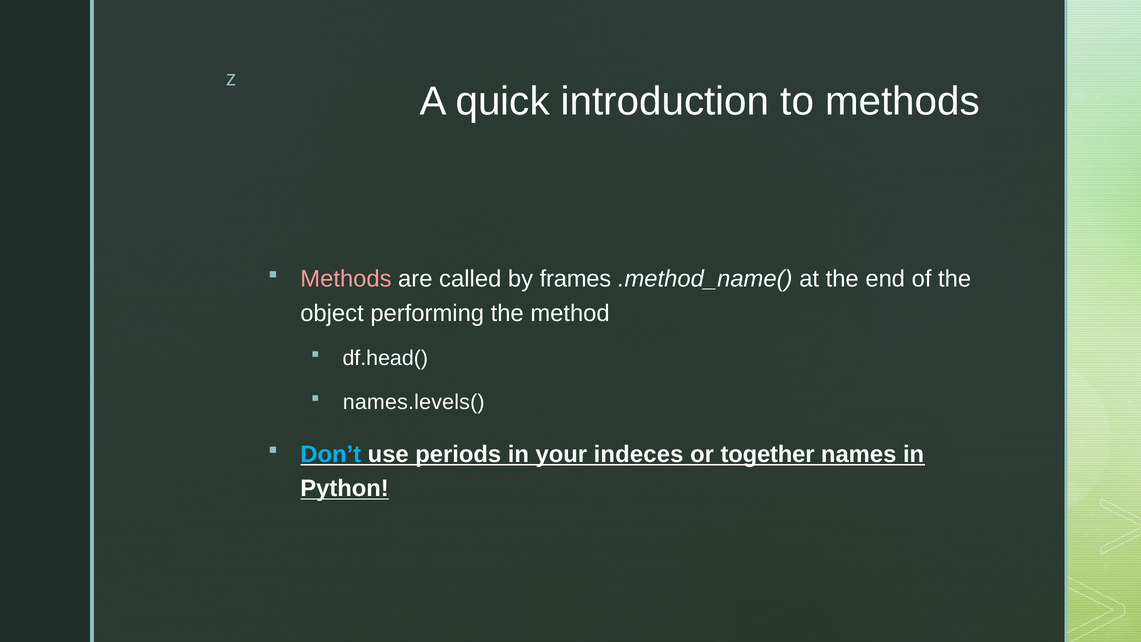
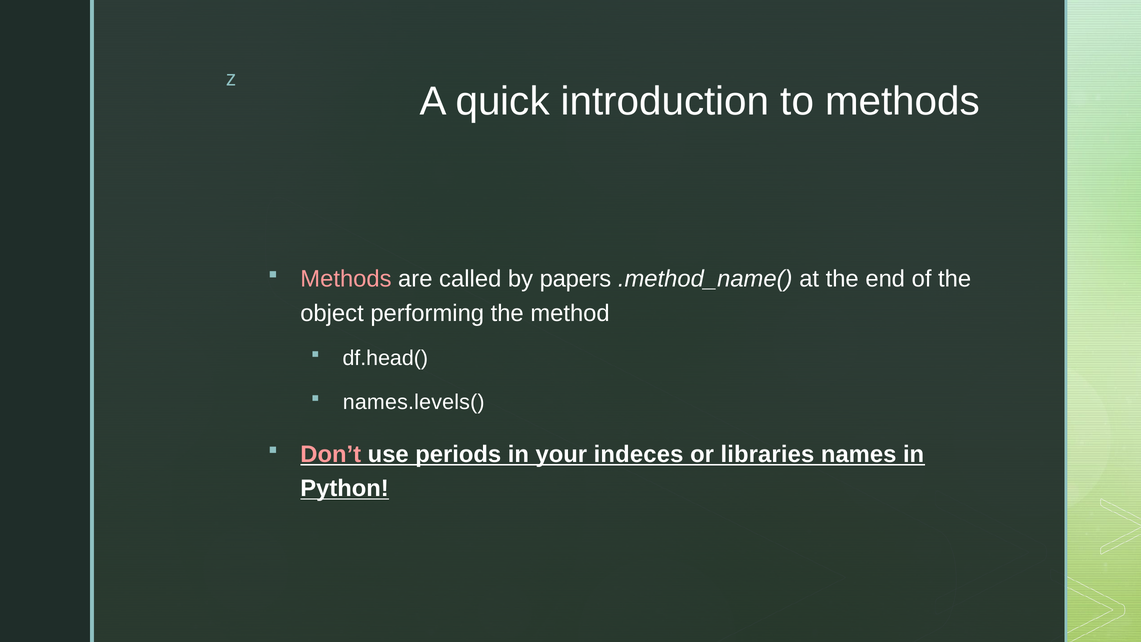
frames: frames -> papers
Don’t colour: light blue -> pink
together: together -> libraries
